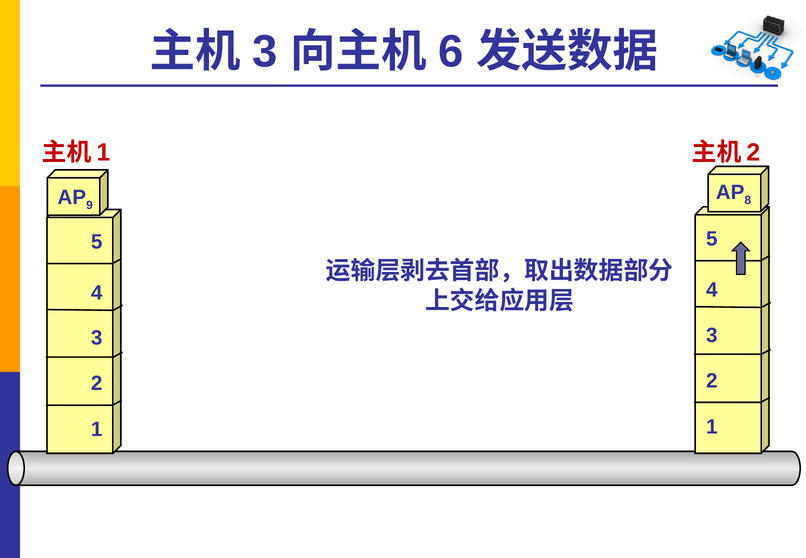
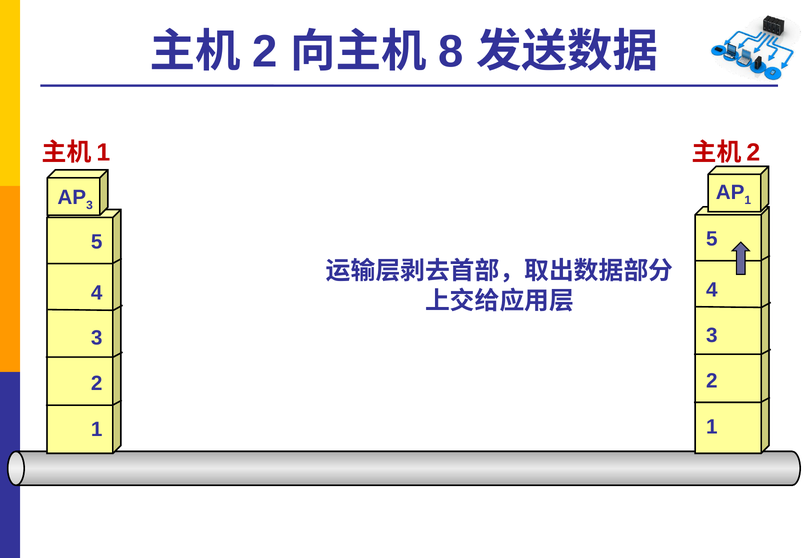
3 at (265, 52): 3 -> 2
6: 6 -> 8
8 at (748, 200): 8 -> 1
9 at (89, 205): 9 -> 3
